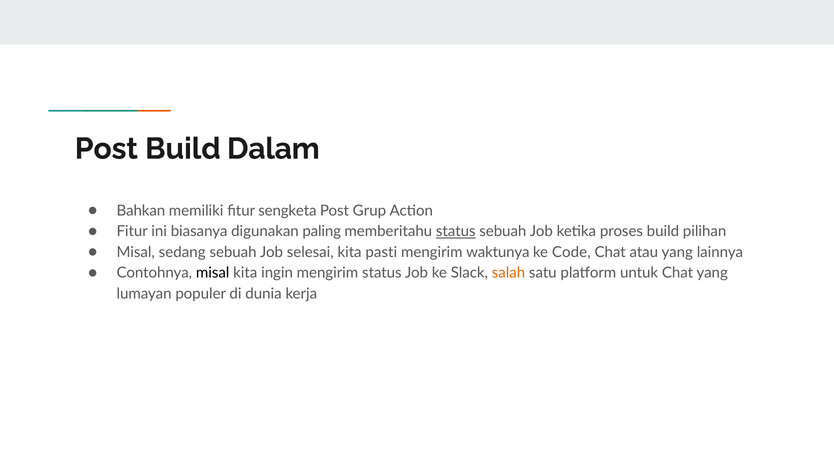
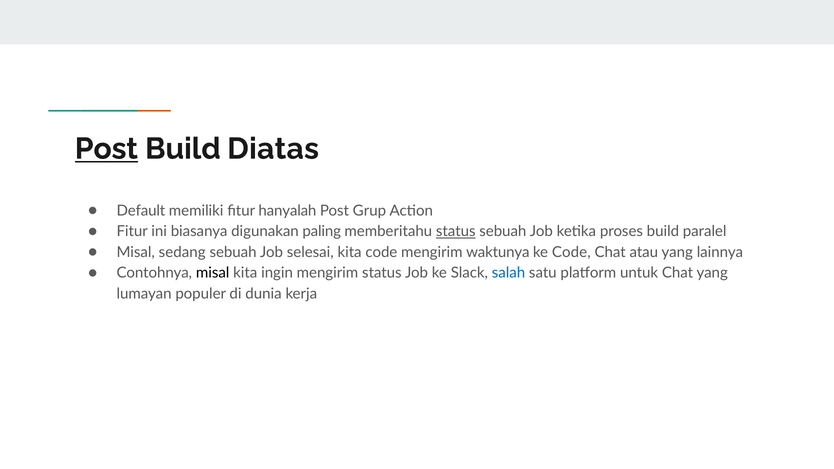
Post at (106, 149) underline: none -> present
Dalam: Dalam -> Diatas
Bahkan: Bahkan -> Default
sengketa: sengketa -> hanyalah
pilihan: pilihan -> paralel
kita pasti: pasti -> code
salah colour: orange -> blue
